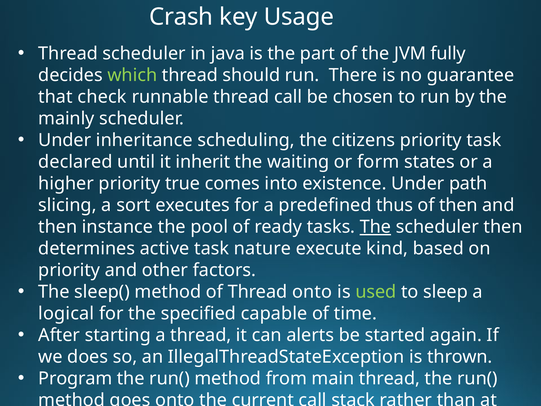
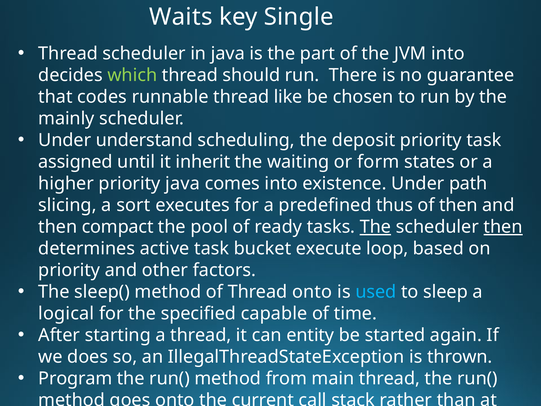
Crash at (181, 17): Crash -> Waits
Usage: Usage -> Single
JVM fully: fully -> into
check: check -> codes
thread call: call -> like
inheritance: inheritance -> understand
citizens: citizens -> deposit
declared: declared -> assigned
priority true: true -> java
instance: instance -> compact
then at (503, 227) underline: none -> present
nature: nature -> bucket
kind: kind -> loop
used colour: light green -> light blue
alerts: alerts -> entity
